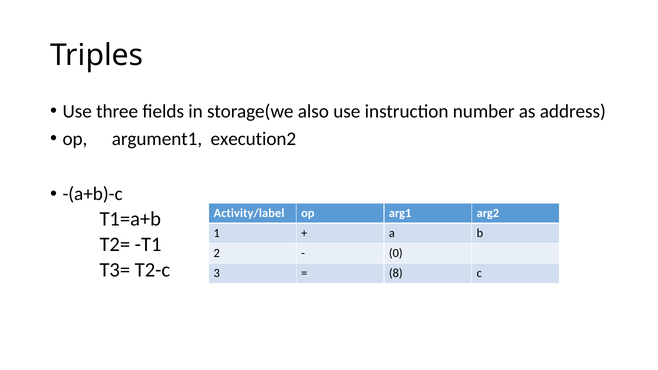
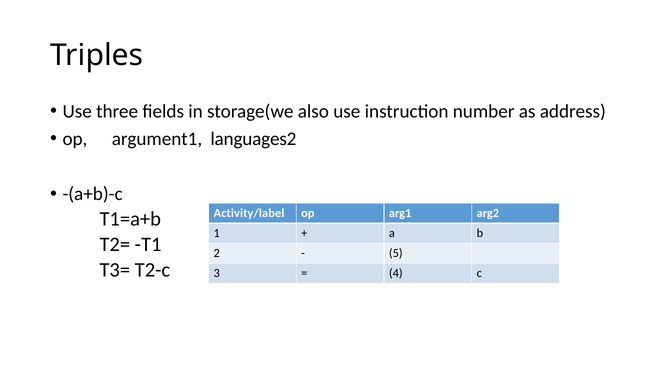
execution2: execution2 -> languages2
0: 0 -> 5
8: 8 -> 4
